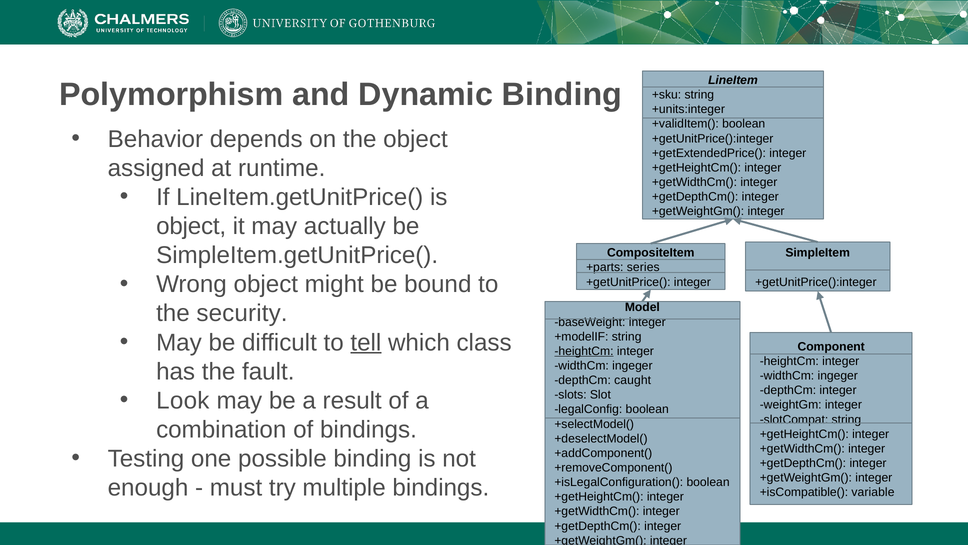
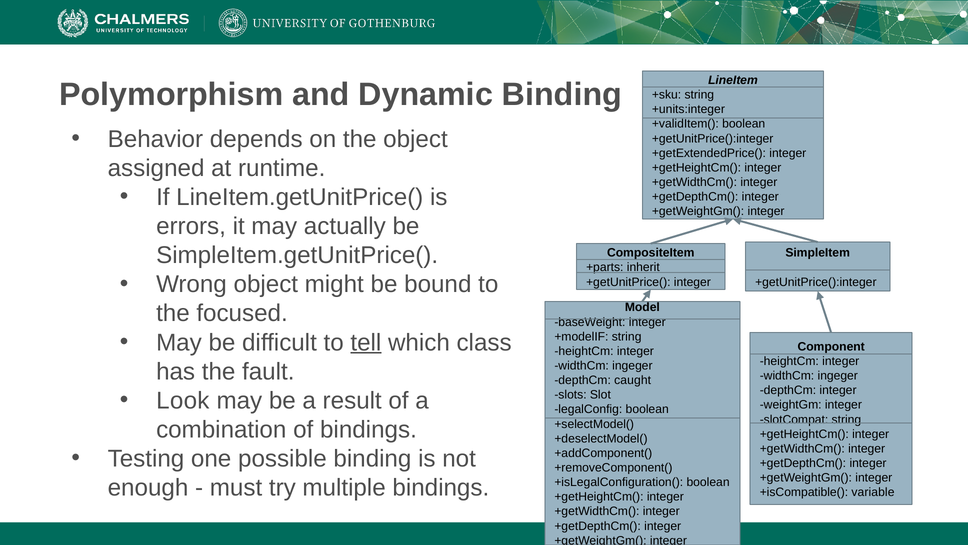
object at (191, 226): object -> errors
series: series -> inherit
security: security -> focused
heightCm at (584, 351) underline: present -> none
